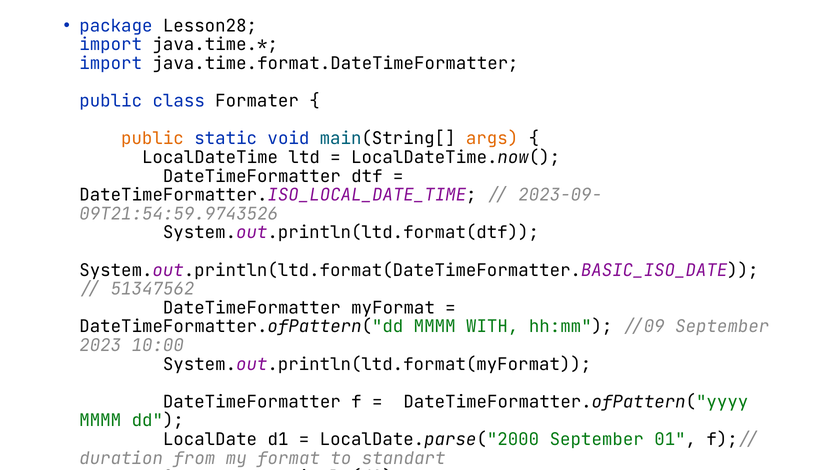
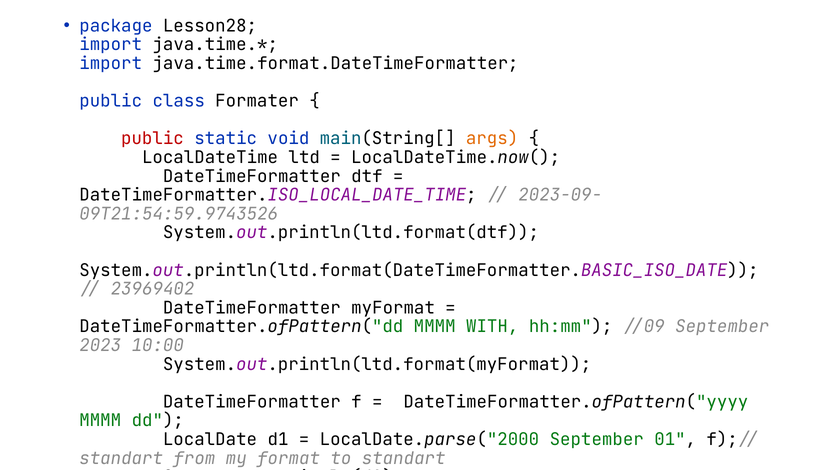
public at (152, 139) colour: orange -> red
51347562: 51347562 -> 23969402
duration at (121, 458): duration -> standart
